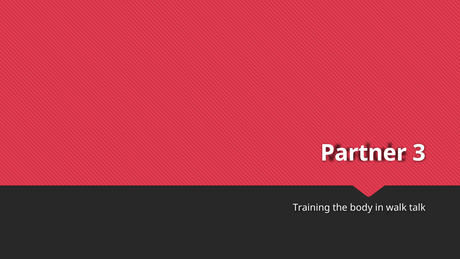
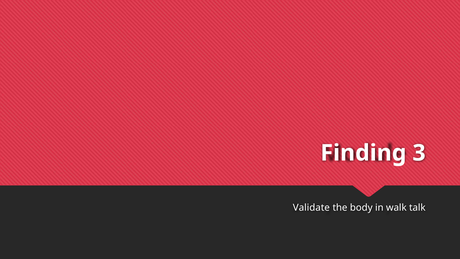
Partner: Partner -> Finding
Training: Training -> Validate
